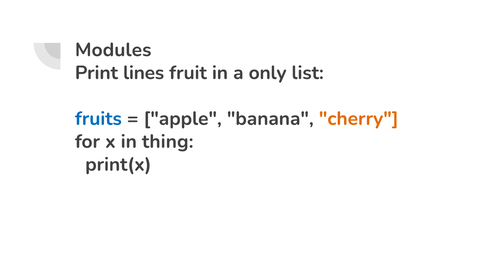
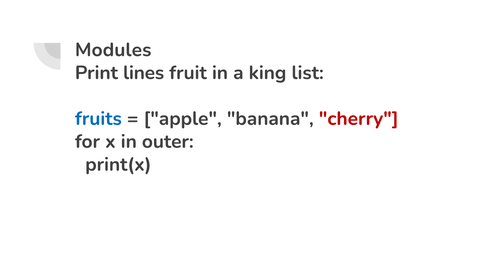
only: only -> king
cherry colour: orange -> red
thing: thing -> outer
